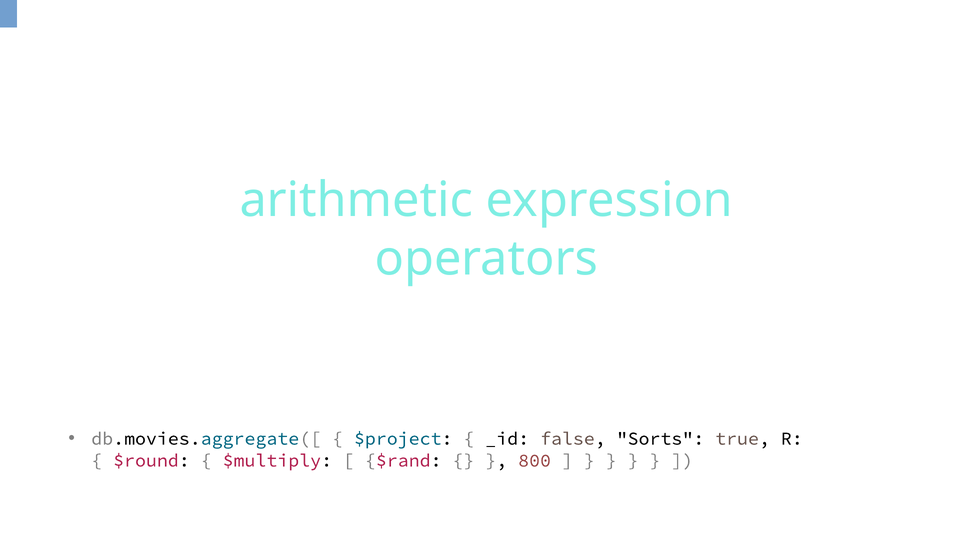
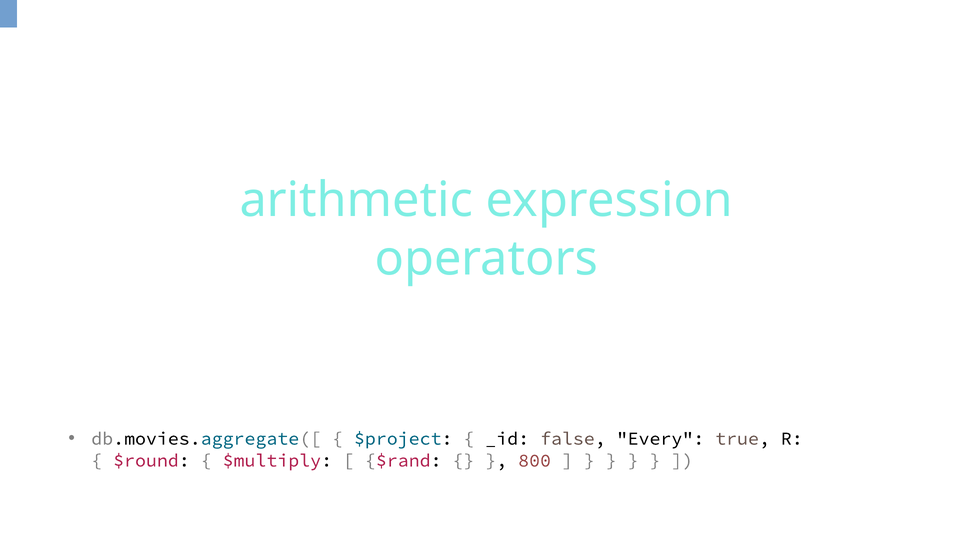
Sorts: Sorts -> Every
